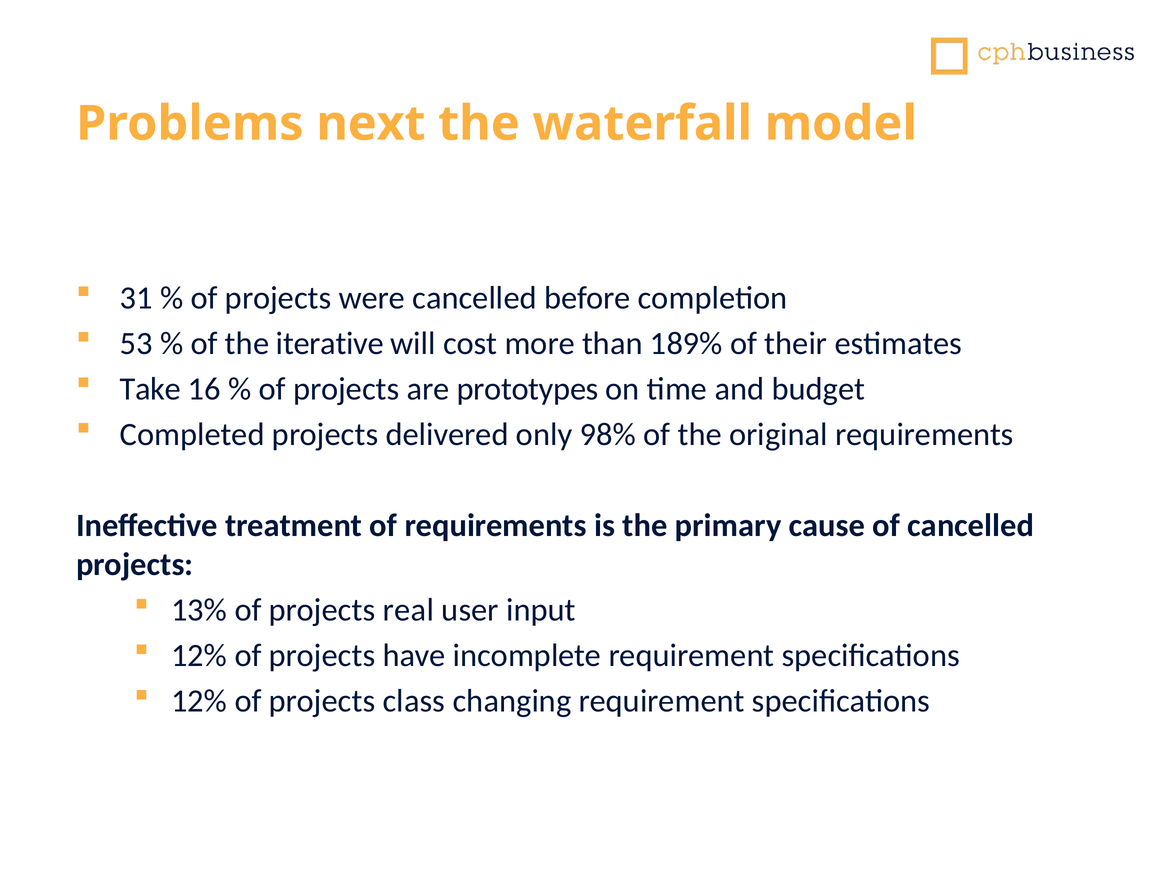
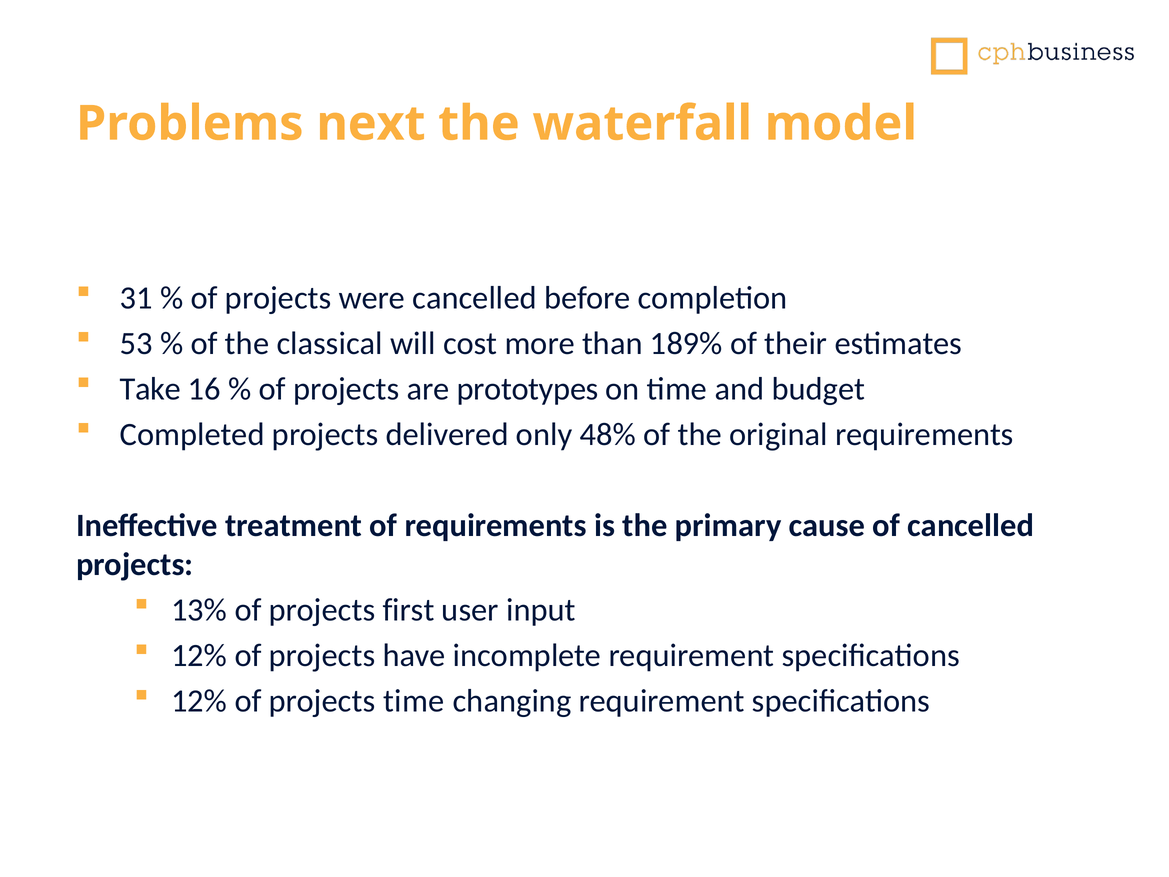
iterative: iterative -> classical
98%: 98% -> 48%
real: real -> first
projects class: class -> time
